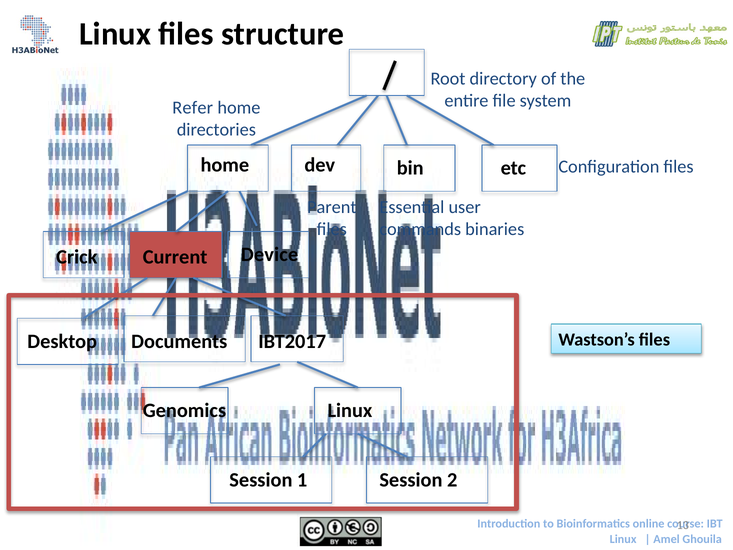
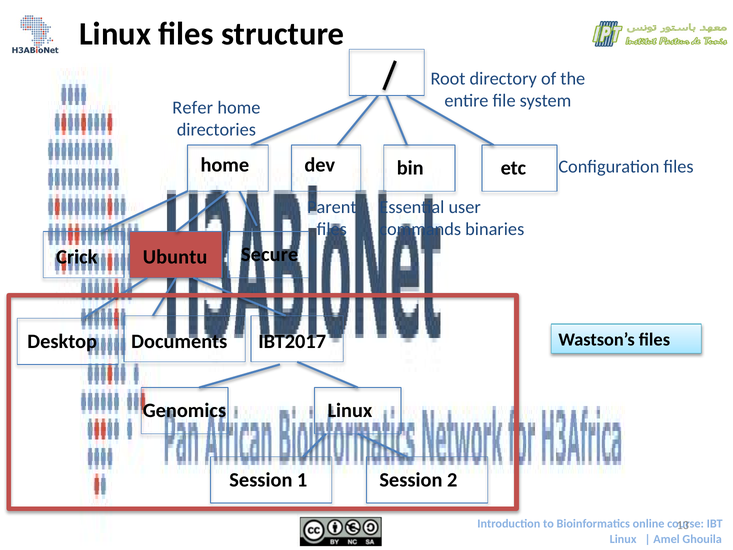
Device: Device -> Secure
Current: Current -> Ubuntu
